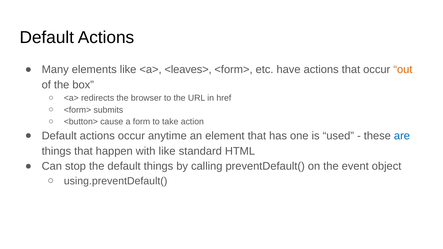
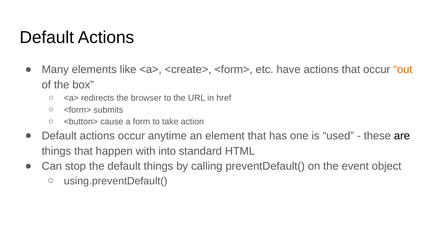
<leaves>: <leaves> -> <create>
are colour: blue -> black
with like: like -> into
